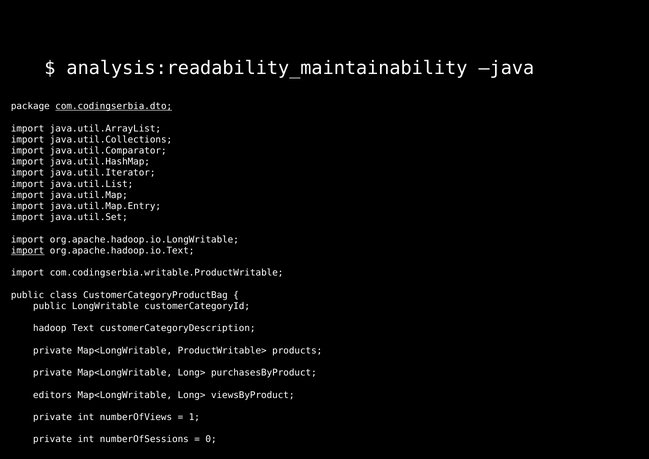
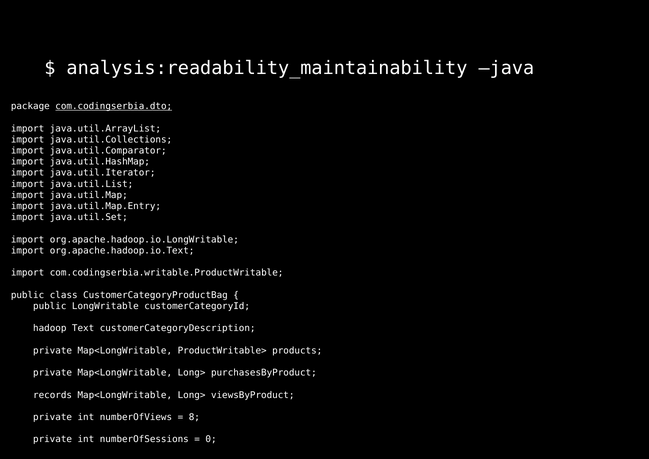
import at (28, 251) underline: present -> none
editors: editors -> records
1: 1 -> 8
